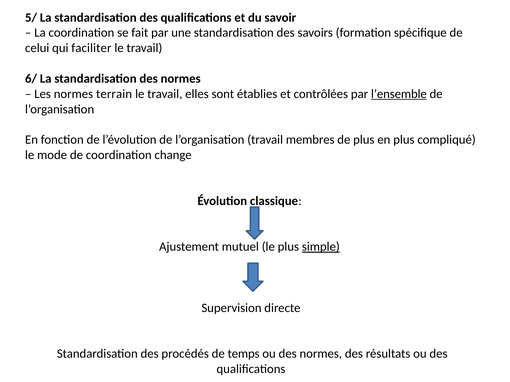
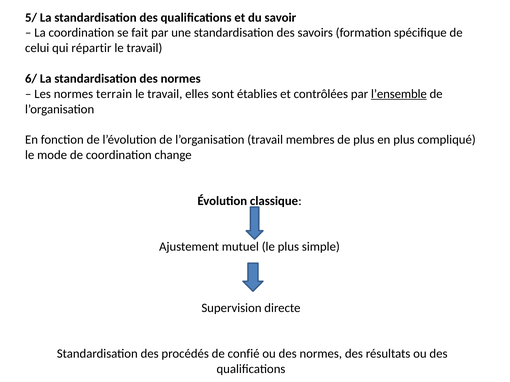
faciliter: faciliter -> répartir
simple underline: present -> none
temps: temps -> confié
